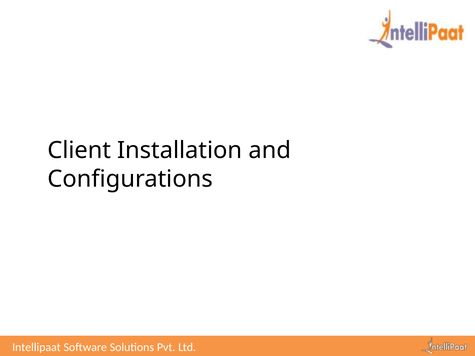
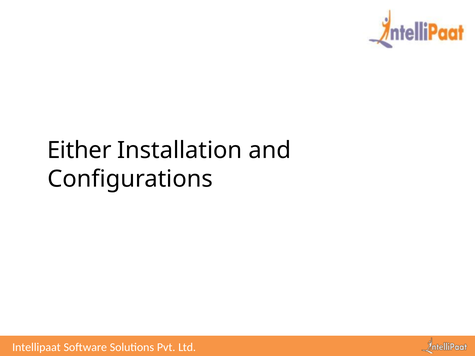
Client: Client -> Either
